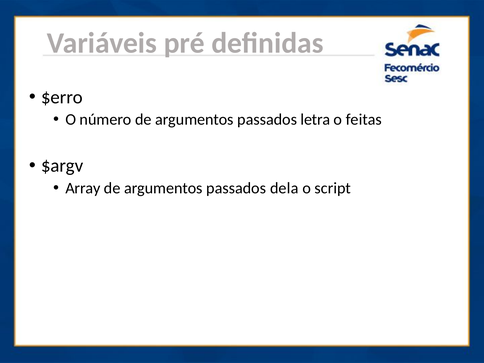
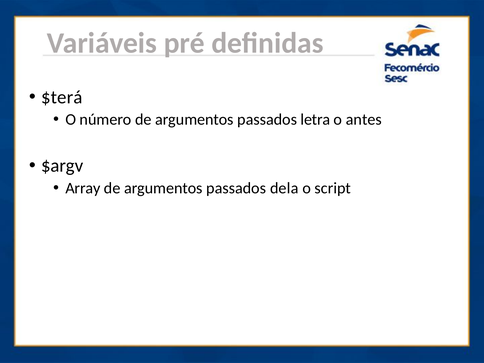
$erro: $erro -> $terá
feitas: feitas -> antes
